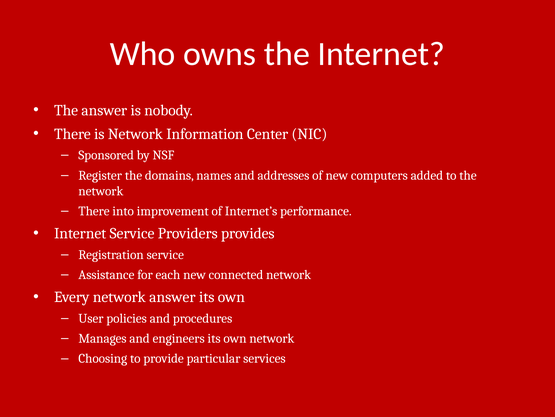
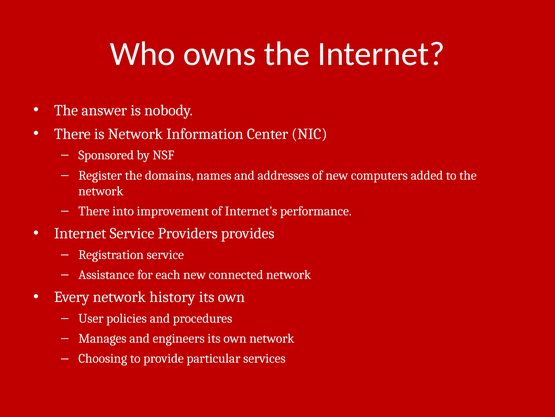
network answer: answer -> history
